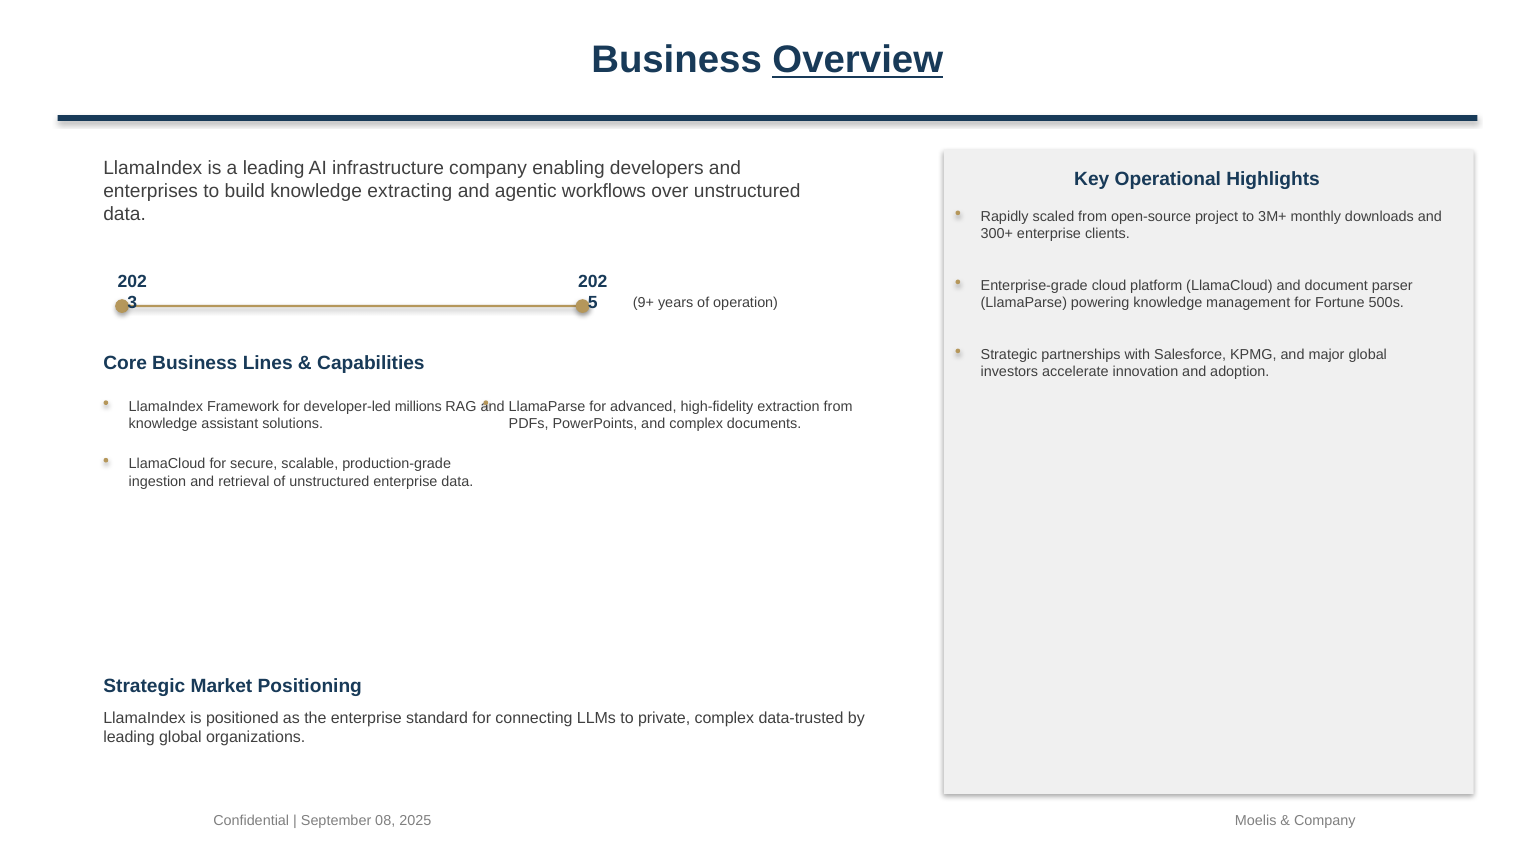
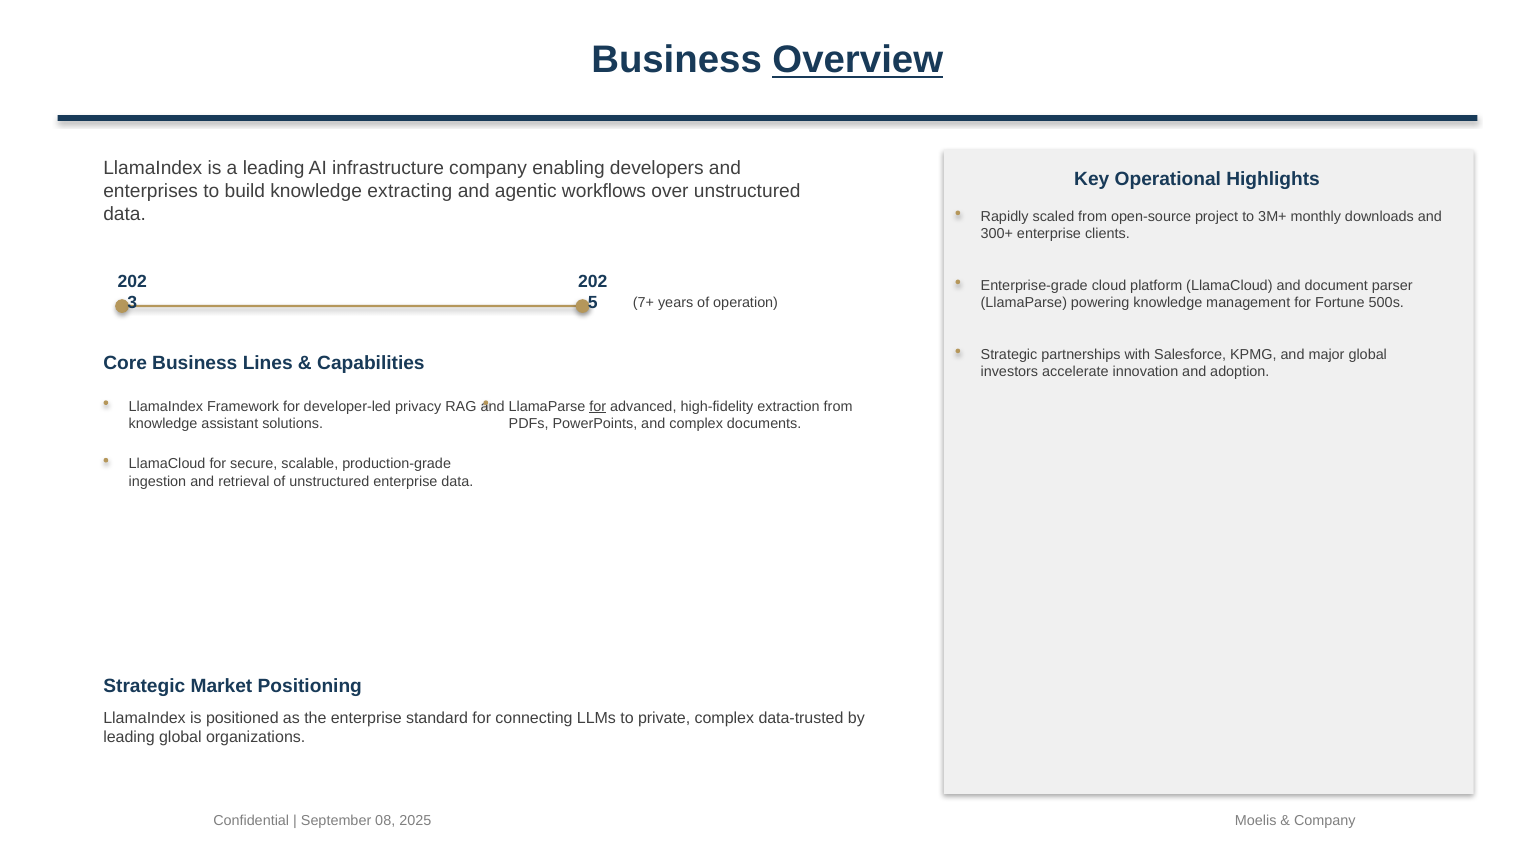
9+: 9+ -> 7+
millions: millions -> privacy
for at (598, 407) underline: none -> present
